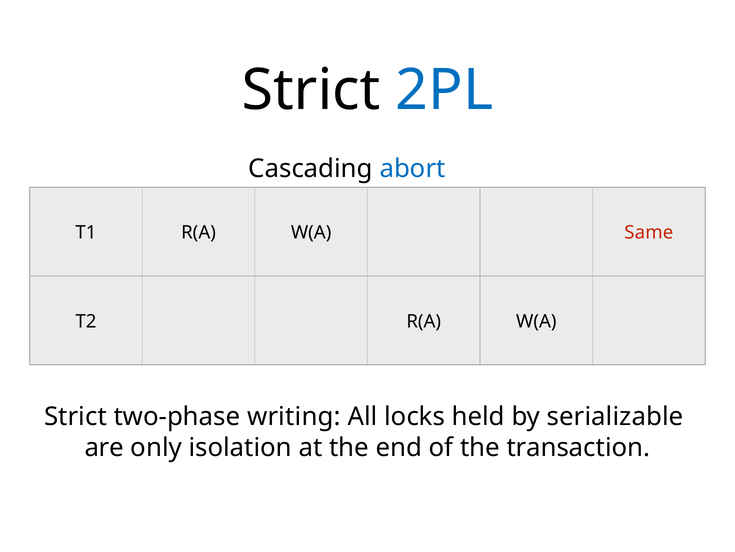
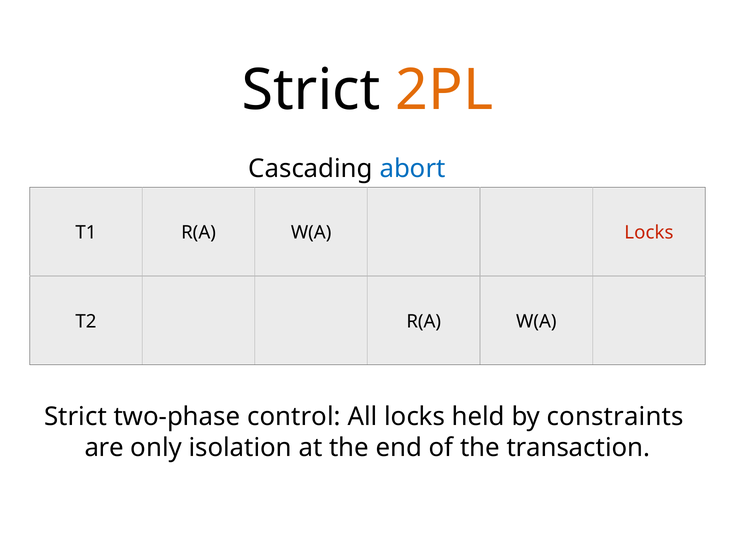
2PL colour: blue -> orange
W(A Same: Same -> Locks
writing: writing -> control
serializable: serializable -> constraints
